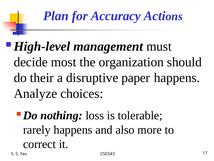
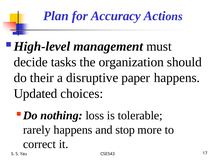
most: most -> tasks
Analyze: Analyze -> Updated
also: also -> stop
